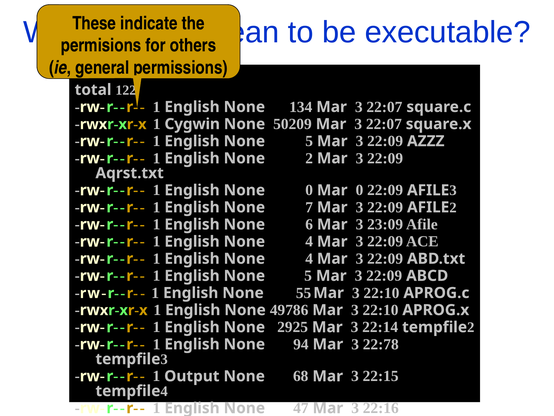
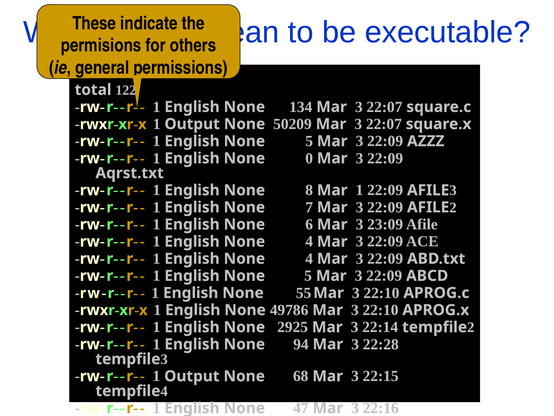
Cygwin at (192, 124): Cygwin -> Output
None 2: 2 -> 0
None 0: 0 -> 8
Mar 0: 0 -> 1
22:78: 22:78 -> 22:28
